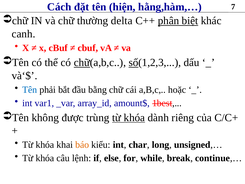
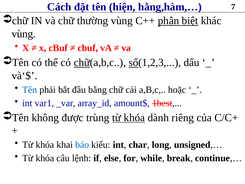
thường delta: delta -> vùng
canh at (24, 34): canh -> vùng
báo colour: orange -> blue
